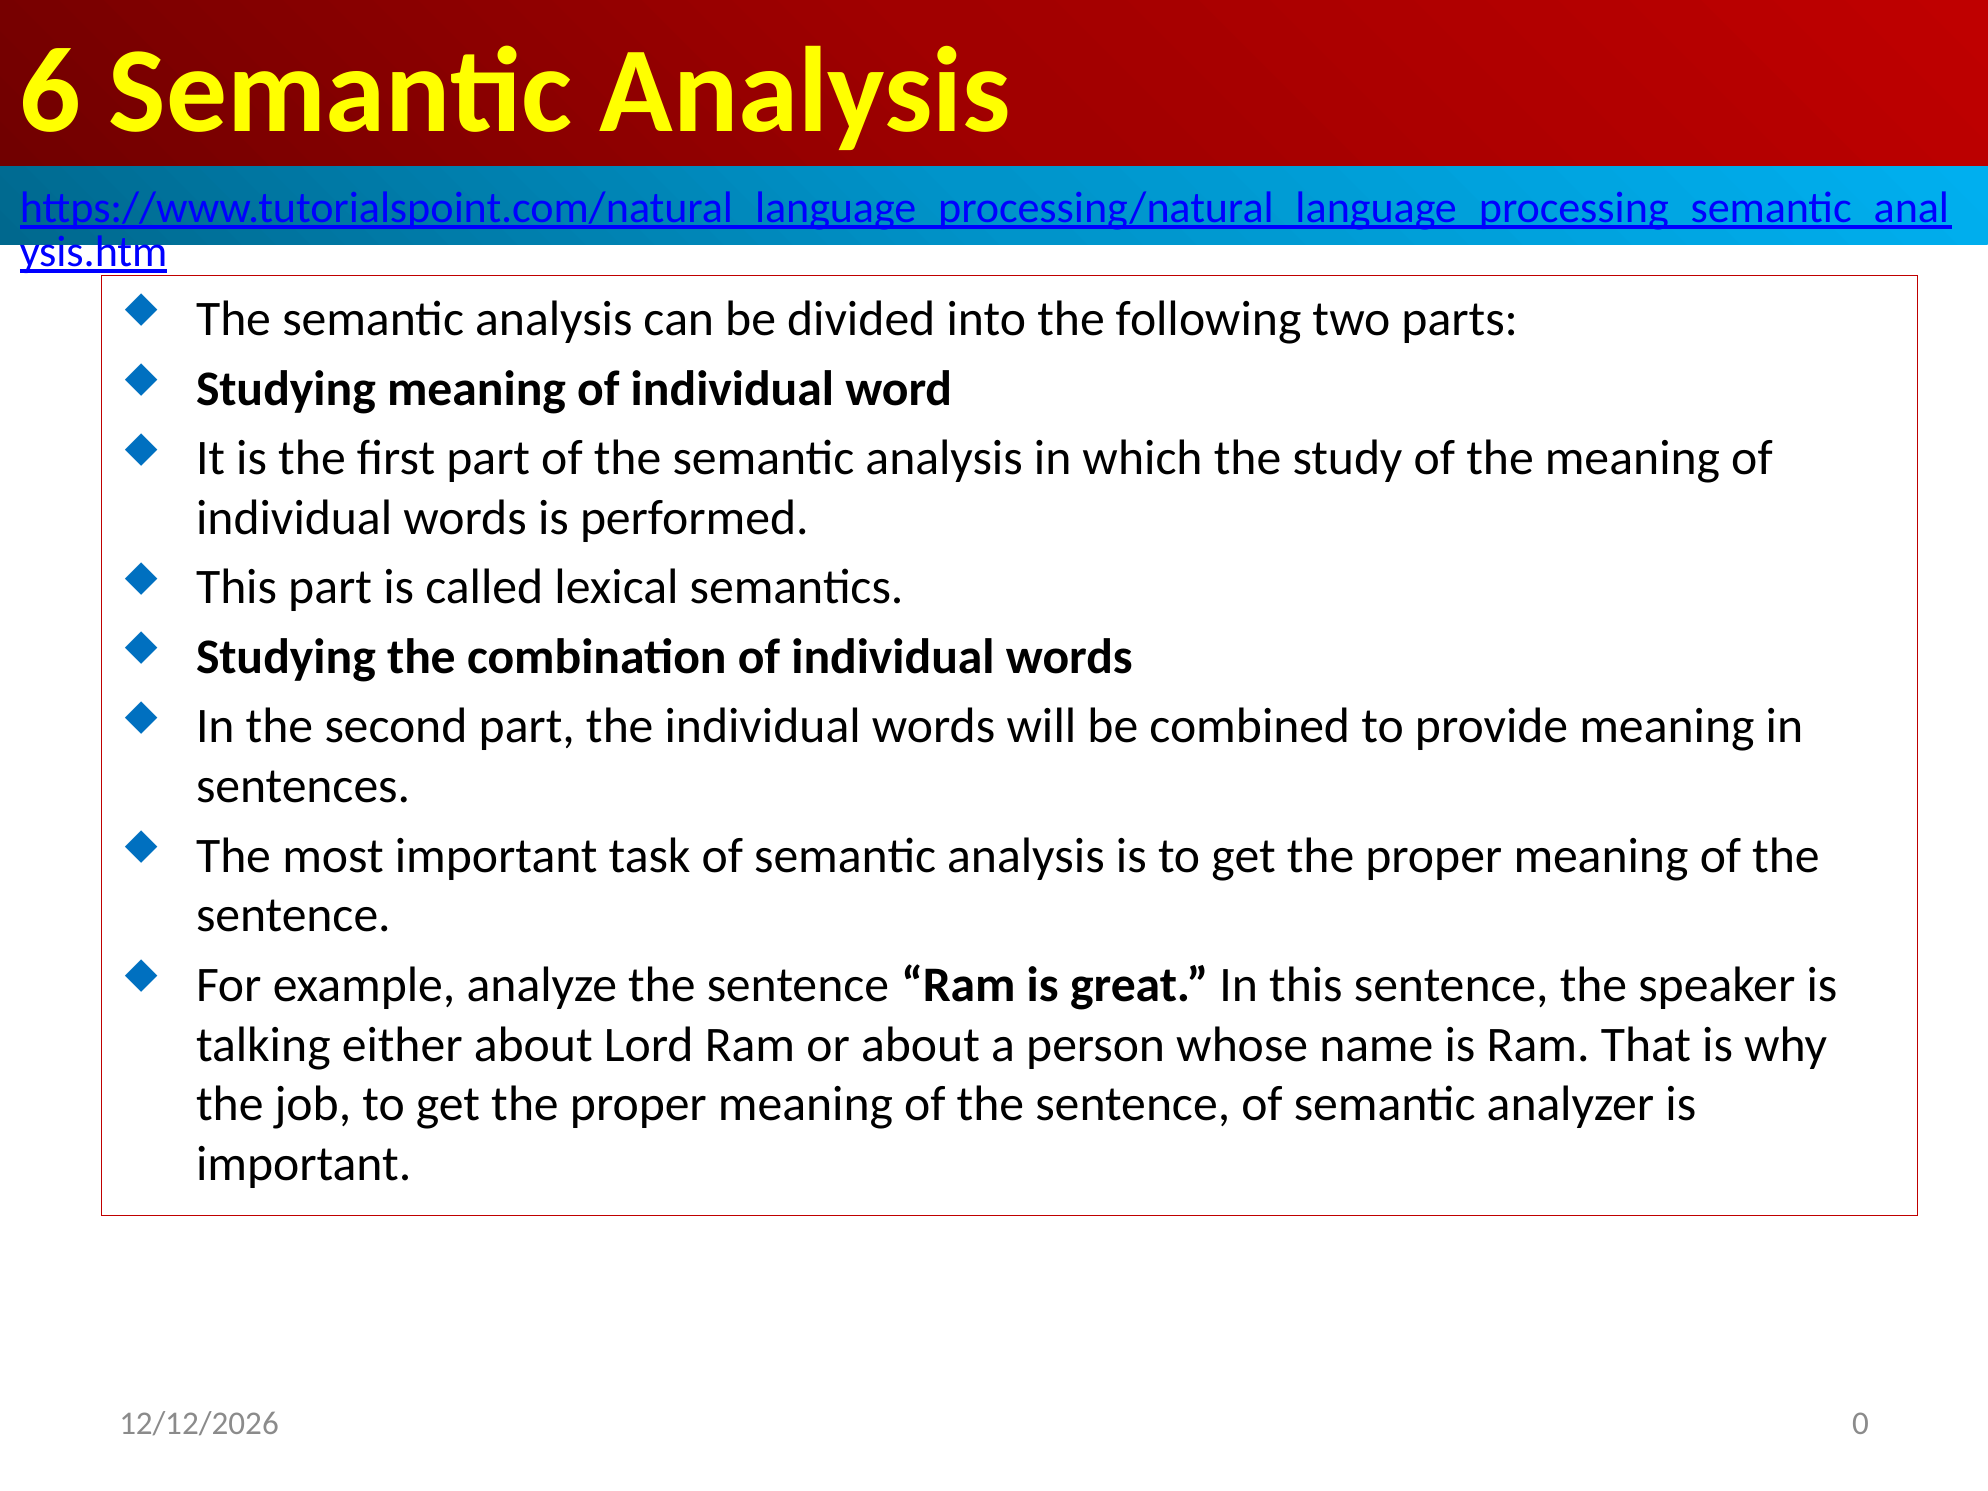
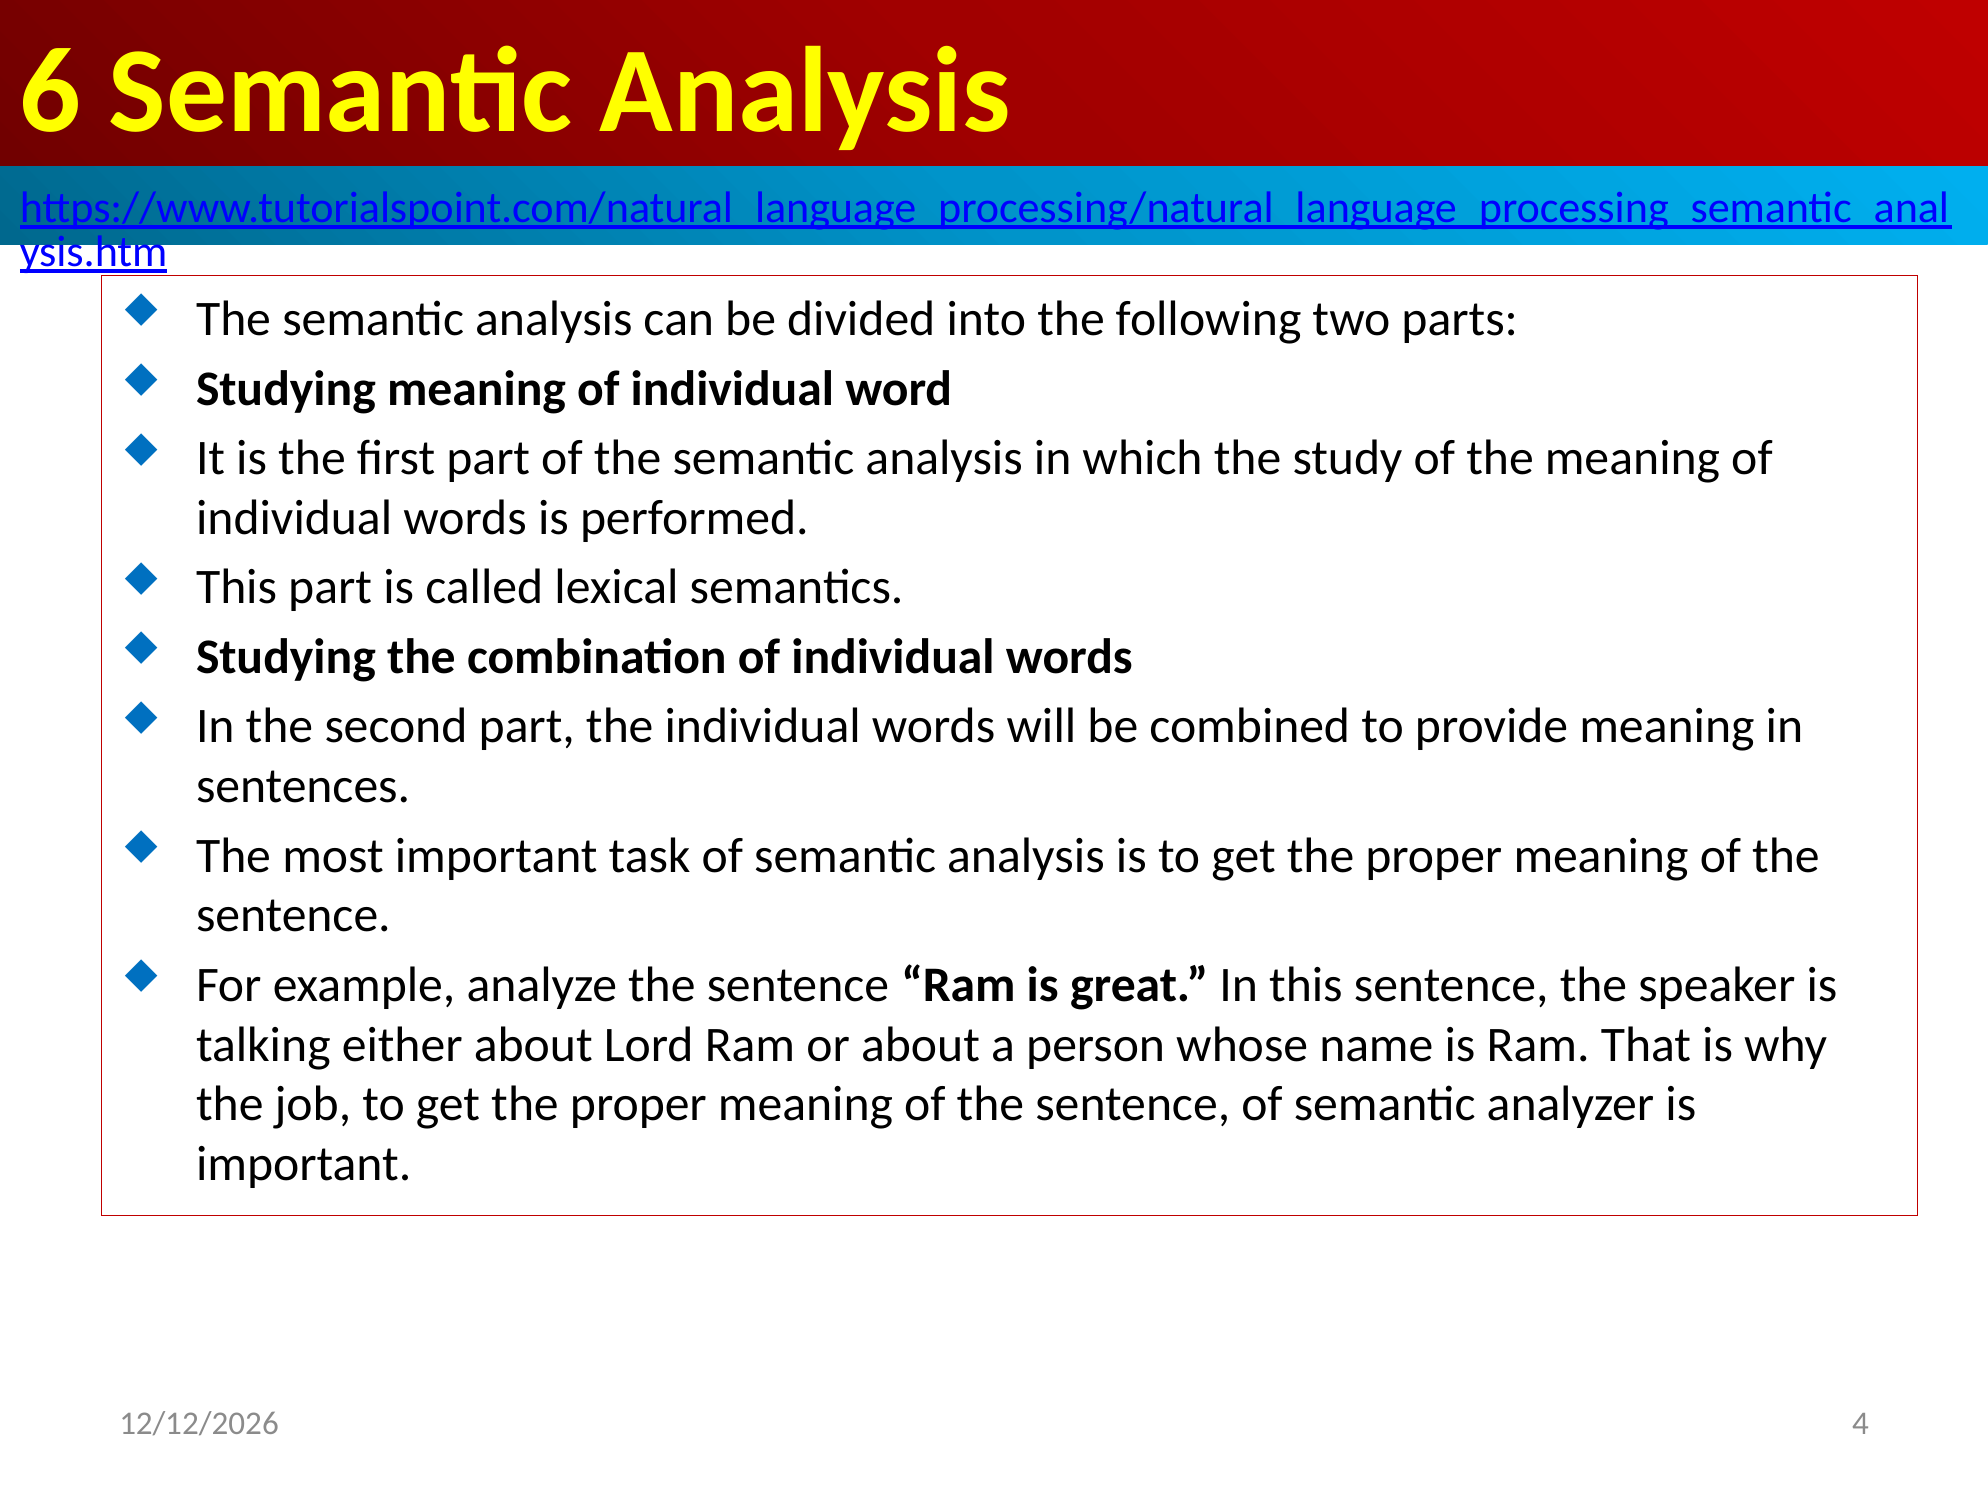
0: 0 -> 4
